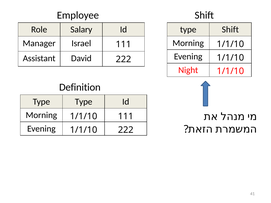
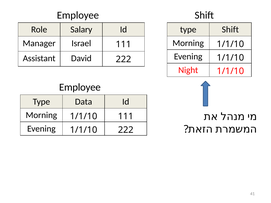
Definition at (80, 87): Definition -> Employee
Type Type: Type -> Data
